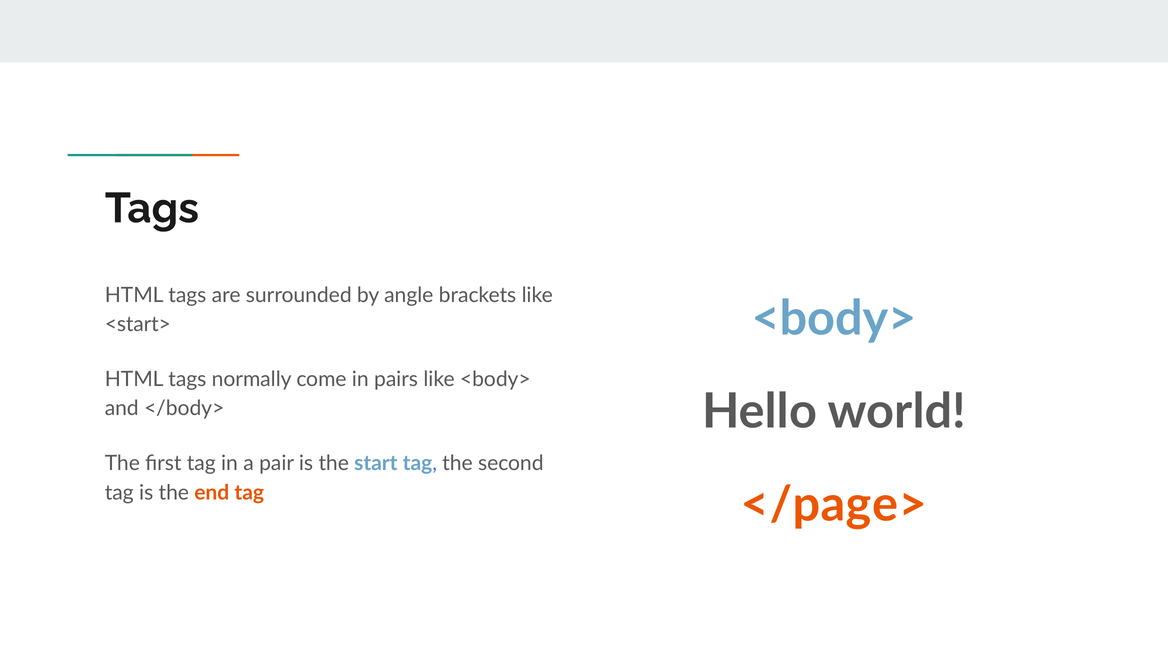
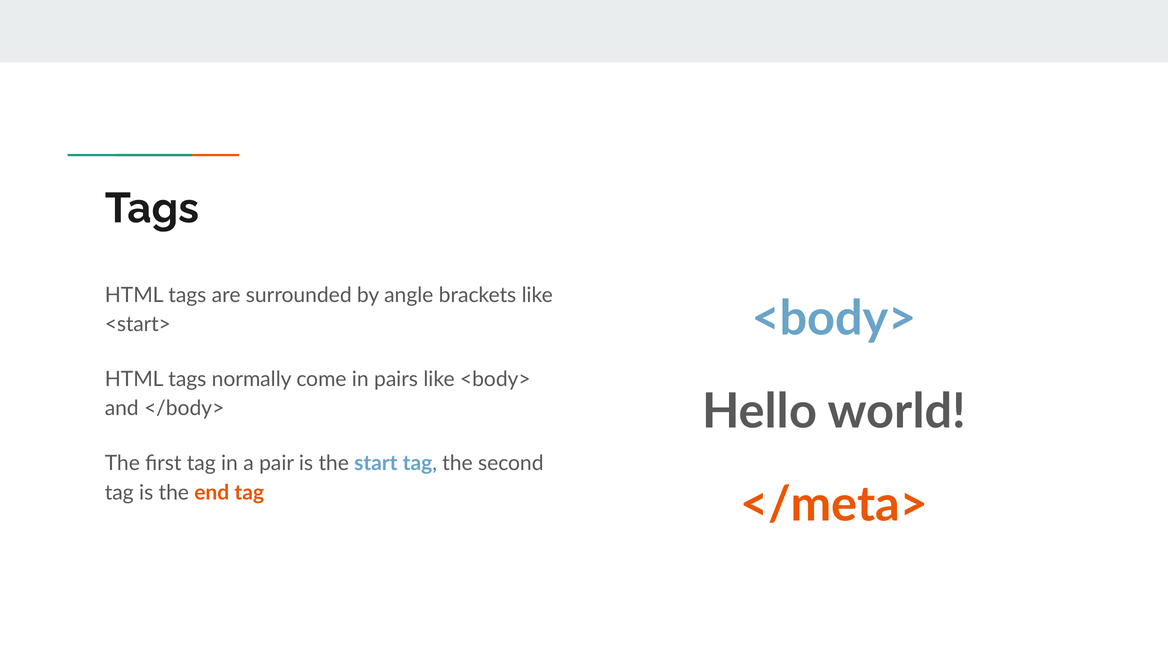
</page>: </page> -> </meta>
